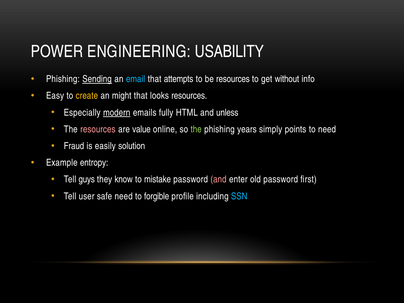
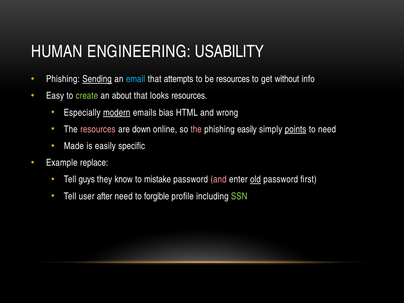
POWER: POWER -> HUMAN
create colour: yellow -> light green
might: might -> about
fully: fully -> bias
unless: unless -> wrong
value: value -> down
the at (196, 129) colour: light green -> pink
phishing years: years -> easily
points underline: none -> present
Fraud: Fraud -> Made
solution: solution -> specific
entropy: entropy -> replace
old underline: none -> present
safe: safe -> after
SSN colour: light blue -> light green
